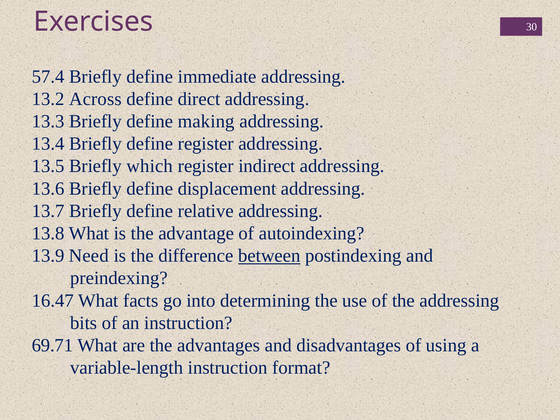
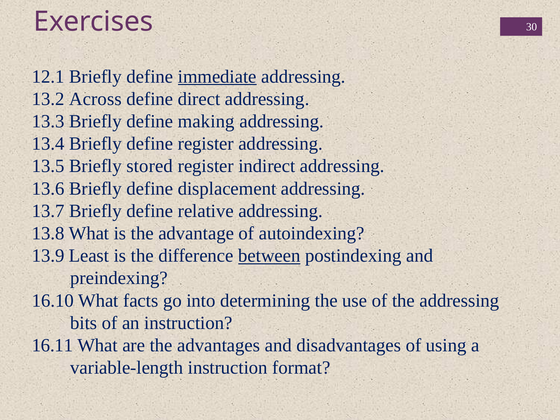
57.4: 57.4 -> 12.1
immediate underline: none -> present
which: which -> stored
Need: Need -> Least
16.47: 16.47 -> 16.10
69.71: 69.71 -> 16.11
